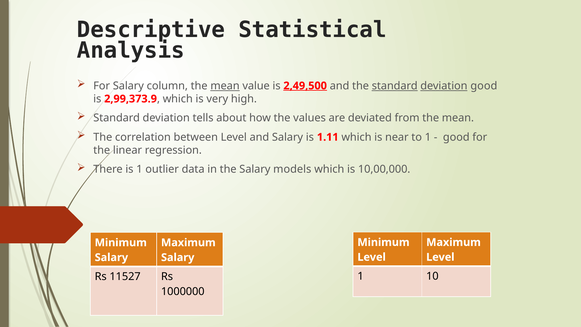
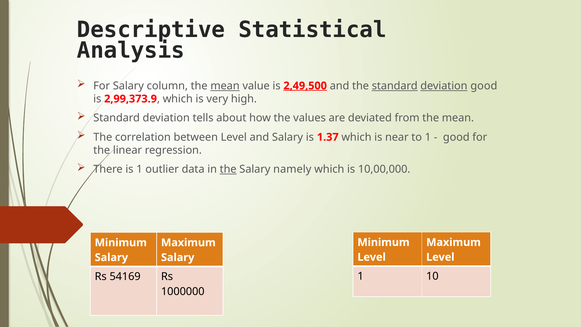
1.11: 1.11 -> 1.37
the at (228, 169) underline: none -> present
models: models -> namely
11527: 11527 -> 54169
